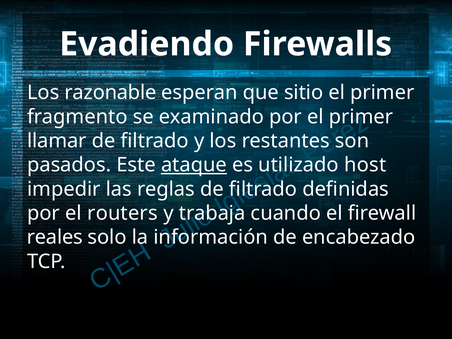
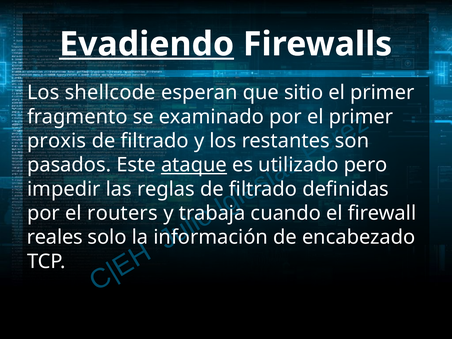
Evadiendo underline: none -> present
razonable: razonable -> shellcode
llamar: llamar -> proxis
host: host -> pero
